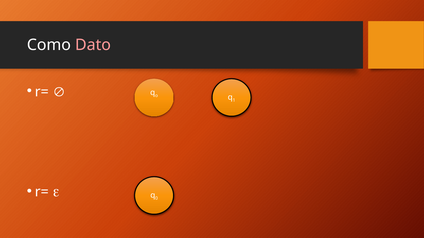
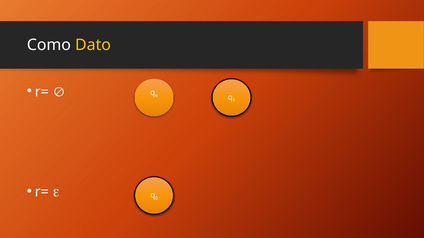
Dato colour: pink -> yellow
